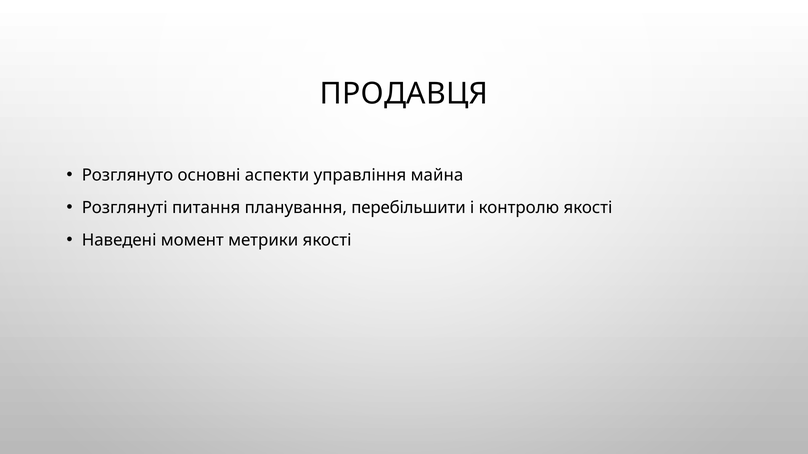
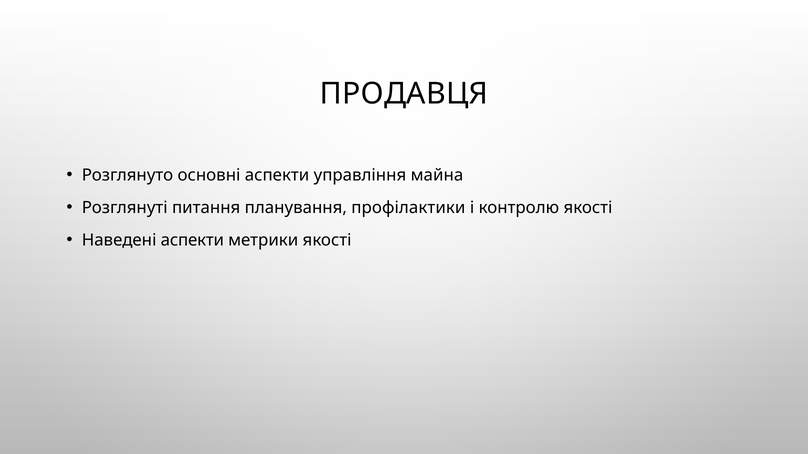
перебільшити: перебільшити -> профілактики
Наведені момент: момент -> аспекти
